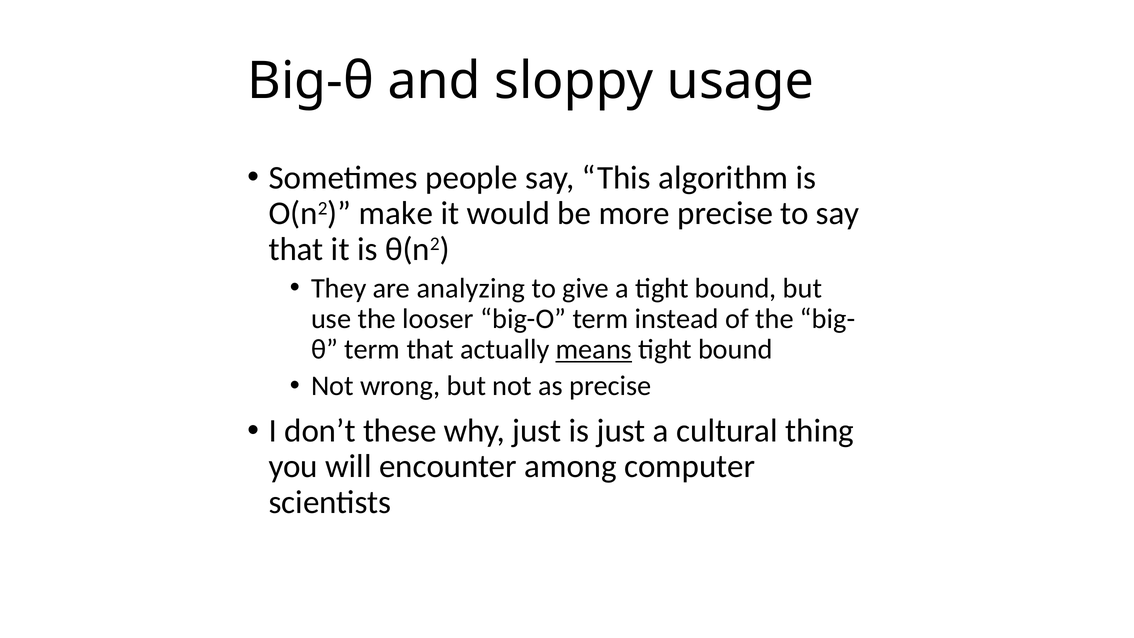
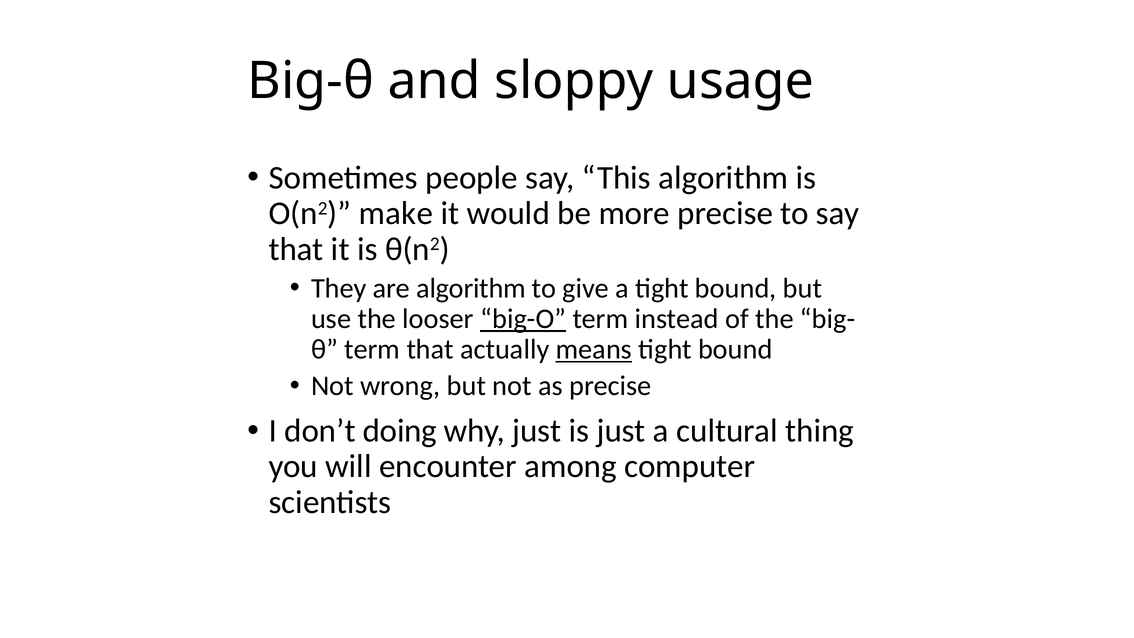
are analyzing: analyzing -> algorithm
big-O underline: none -> present
these: these -> doing
